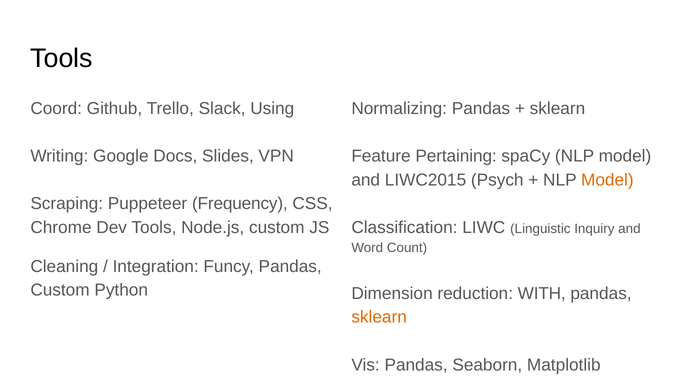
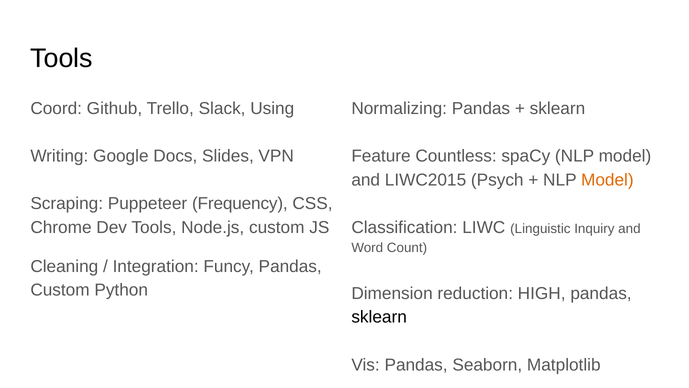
Pertaining: Pertaining -> Countless
WITH: WITH -> HIGH
sklearn at (379, 317) colour: orange -> black
